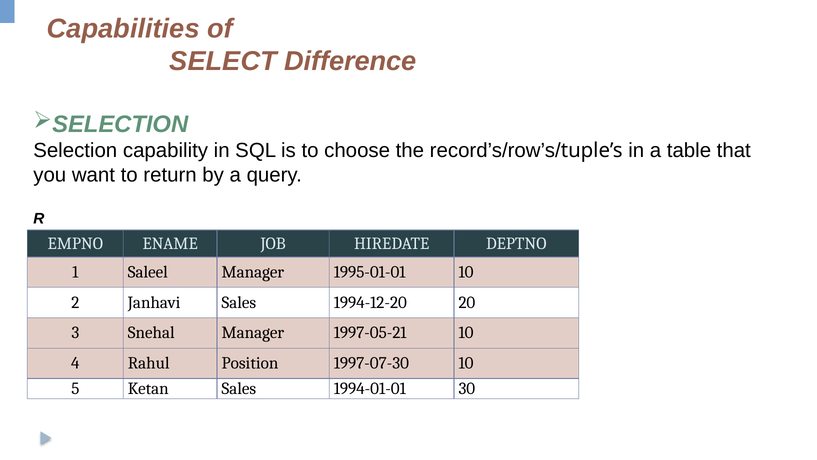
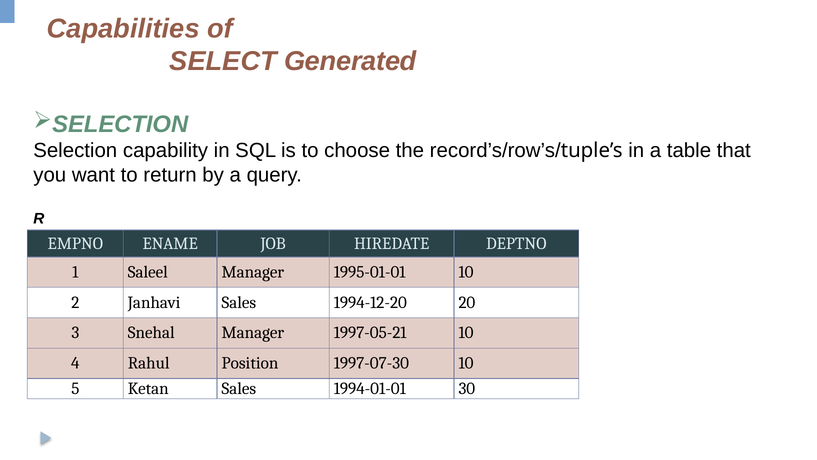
Difference: Difference -> Generated
